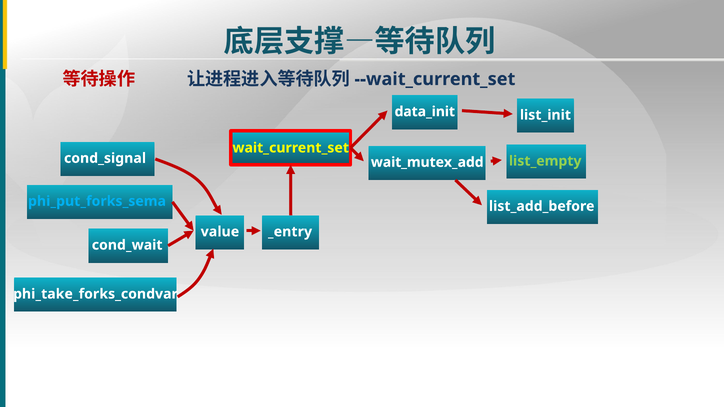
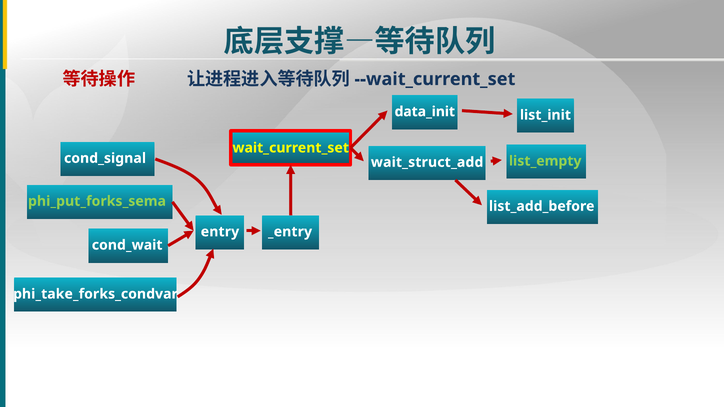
wait_mutex_add: wait_mutex_add -> wait_struct_add
phi_put_forks_sema colour: light blue -> light green
value: value -> entry
